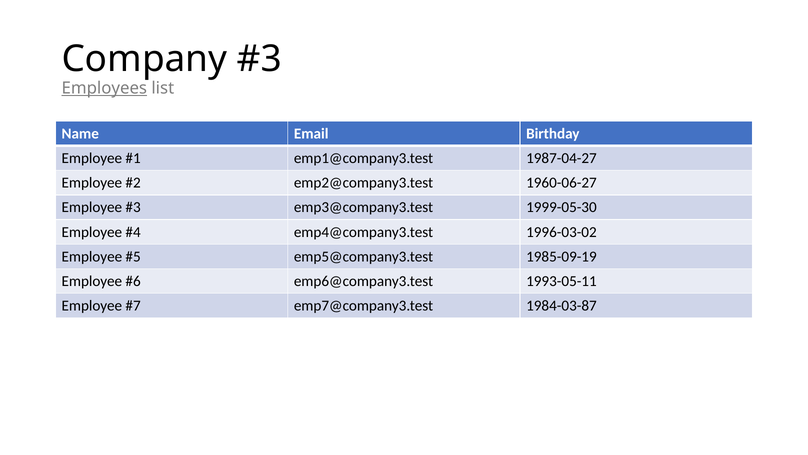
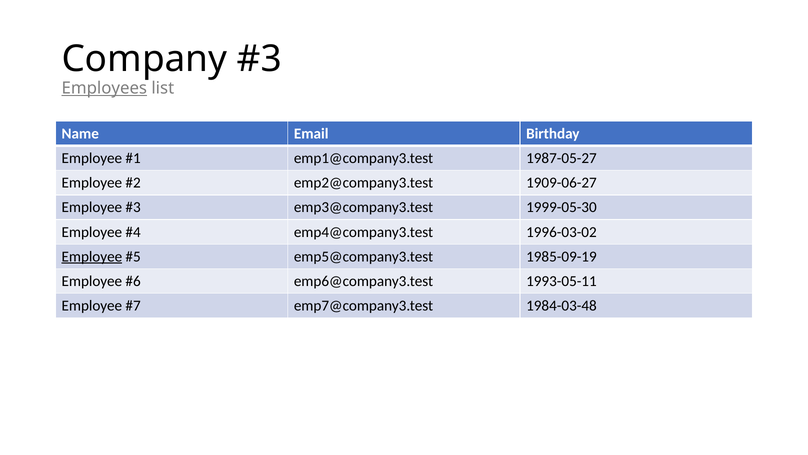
1987-04-27: 1987-04-27 -> 1987-05-27
1960-06-27: 1960-06-27 -> 1909-06-27
Employee at (92, 256) underline: none -> present
1984-03-87: 1984-03-87 -> 1984-03-48
